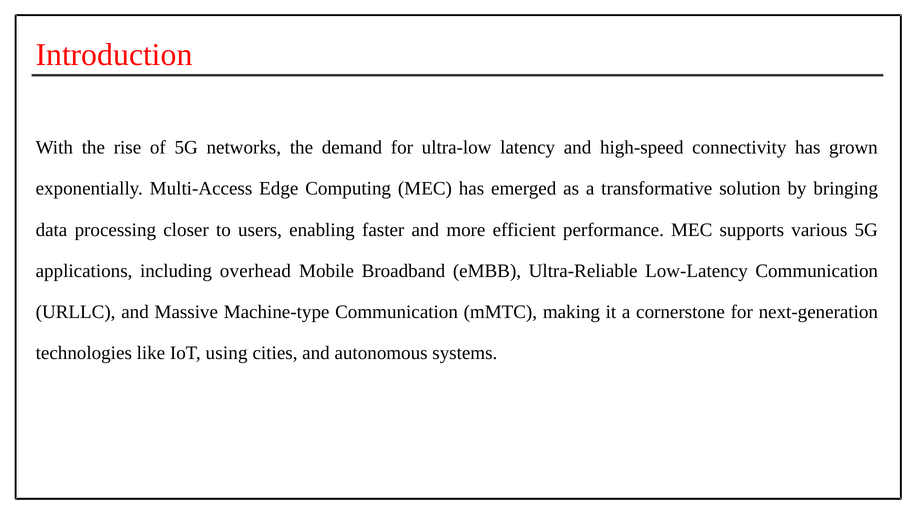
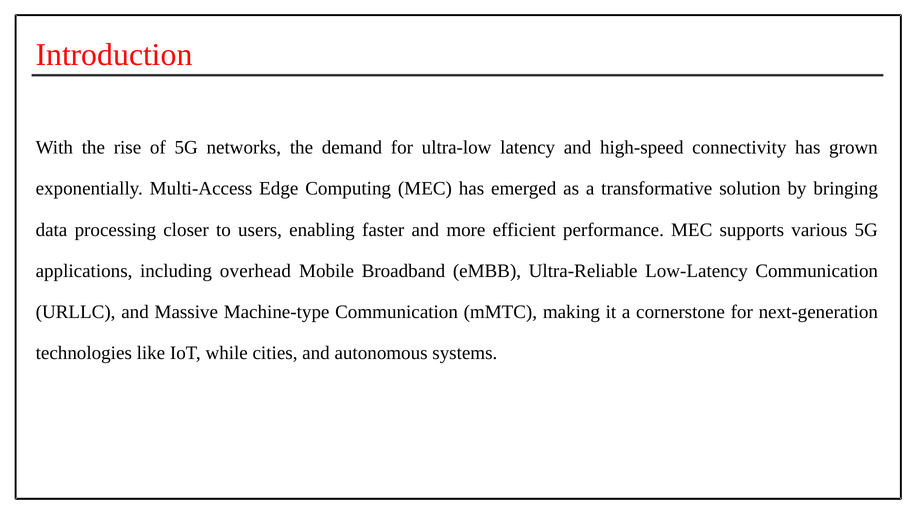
using: using -> while
